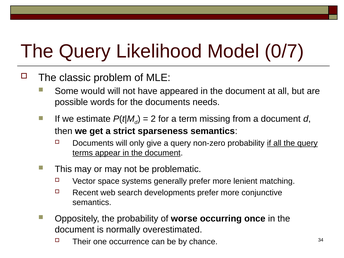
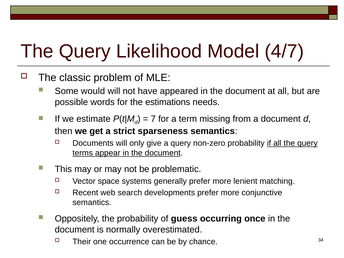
0/7: 0/7 -> 4/7
the documents: documents -> estimations
2: 2 -> 7
worse: worse -> guess
